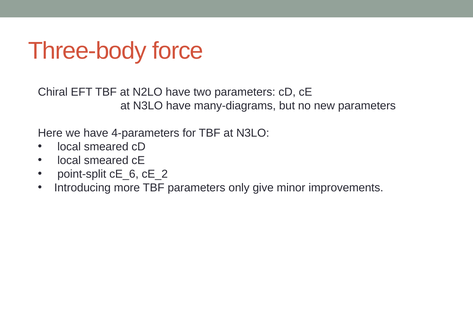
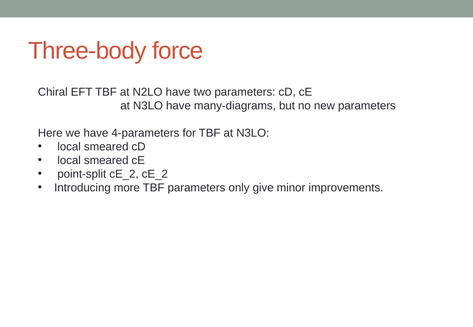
point-split cE_6: cE_6 -> cE_2
